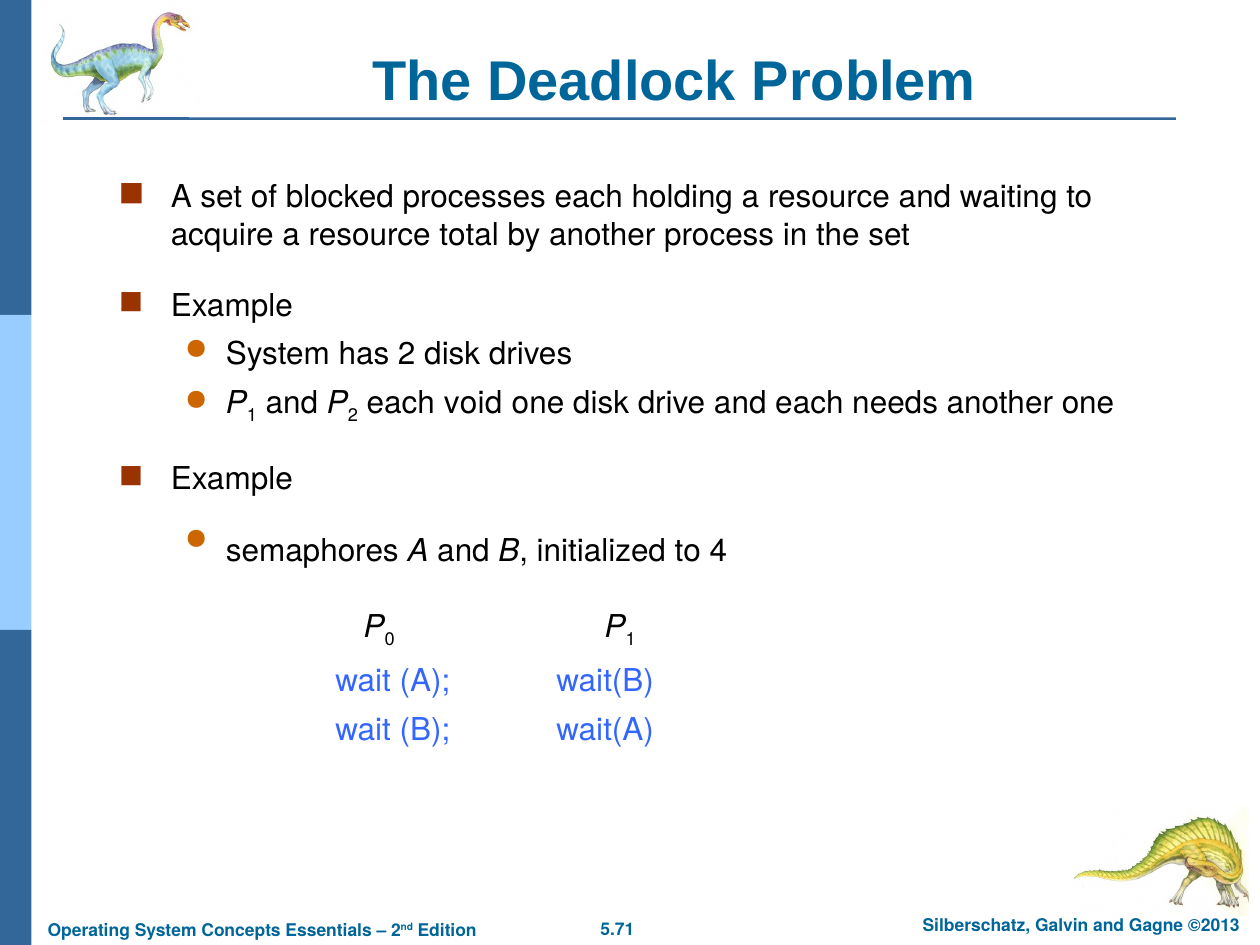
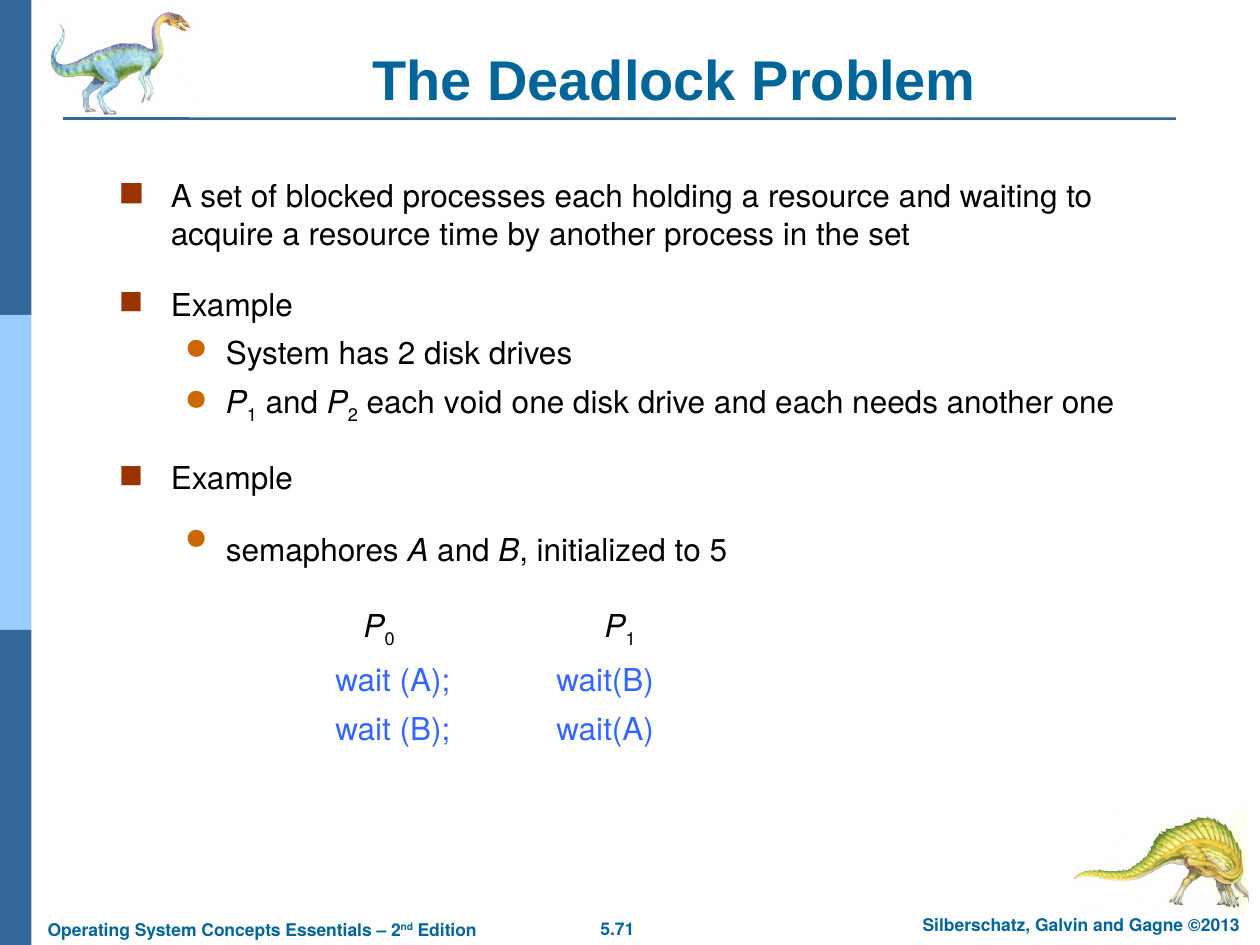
total: total -> time
4: 4 -> 5
